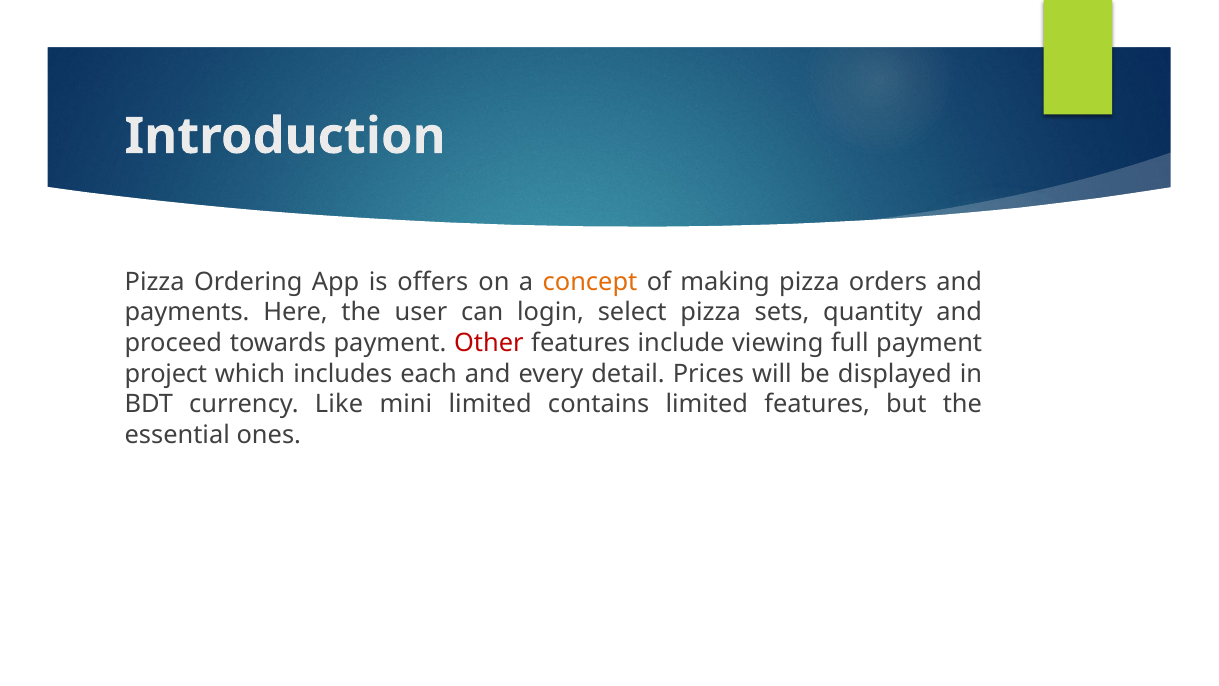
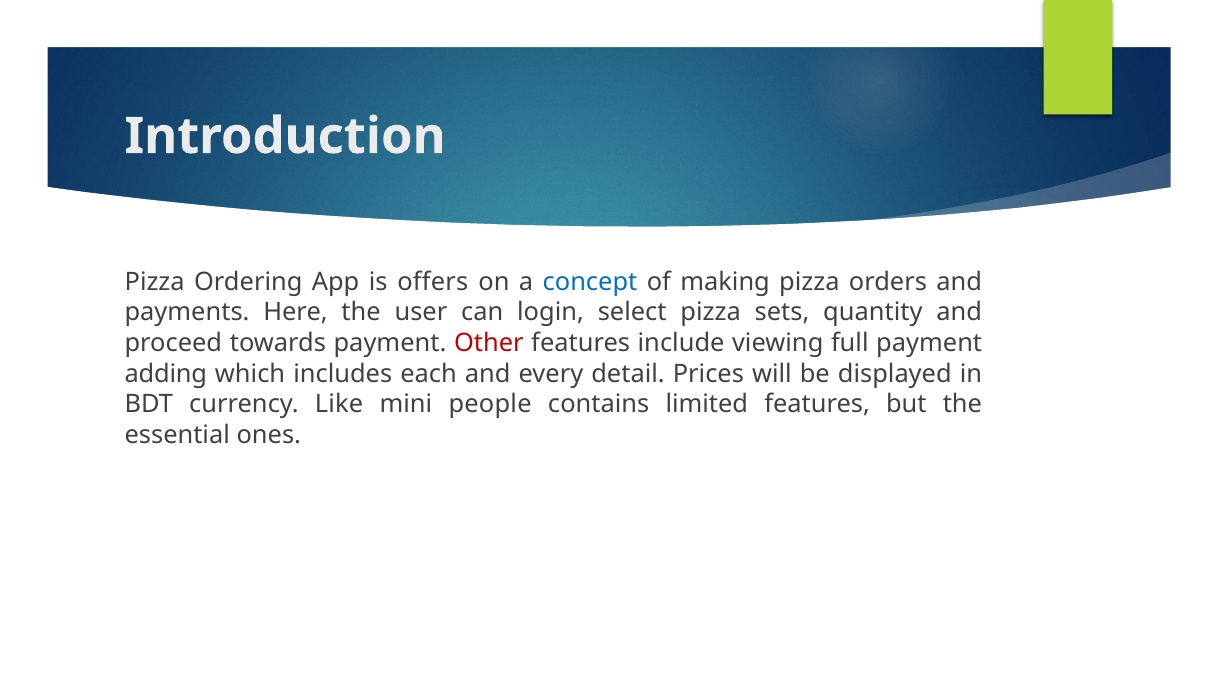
concept colour: orange -> blue
project: project -> adding
mini limited: limited -> people
